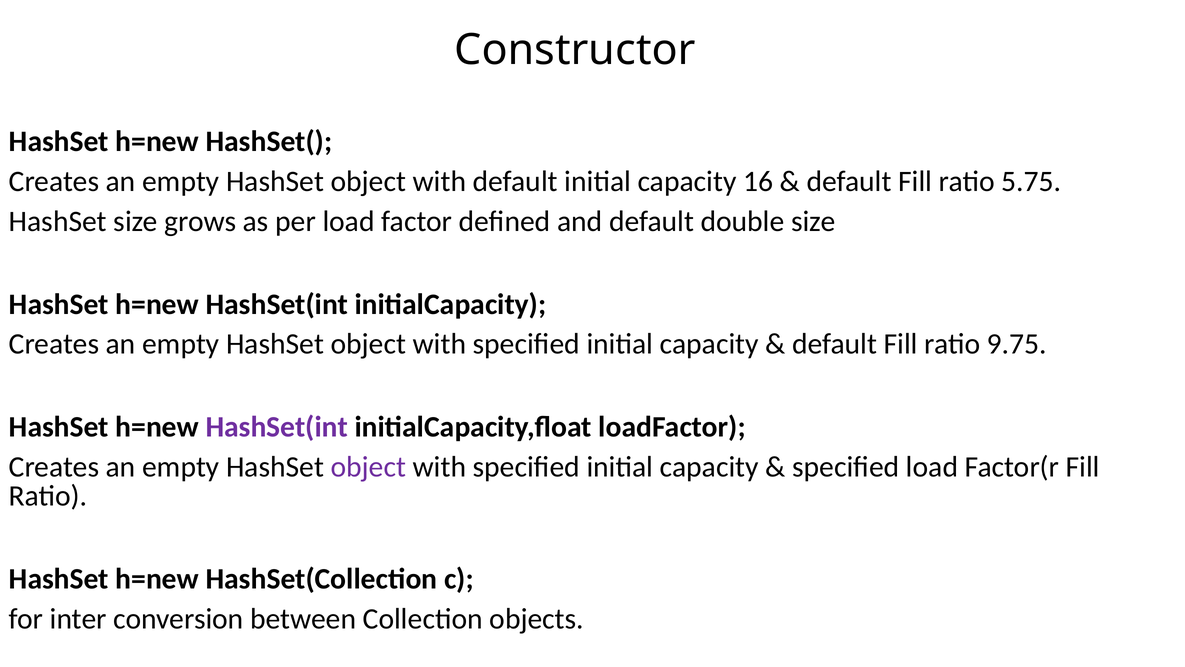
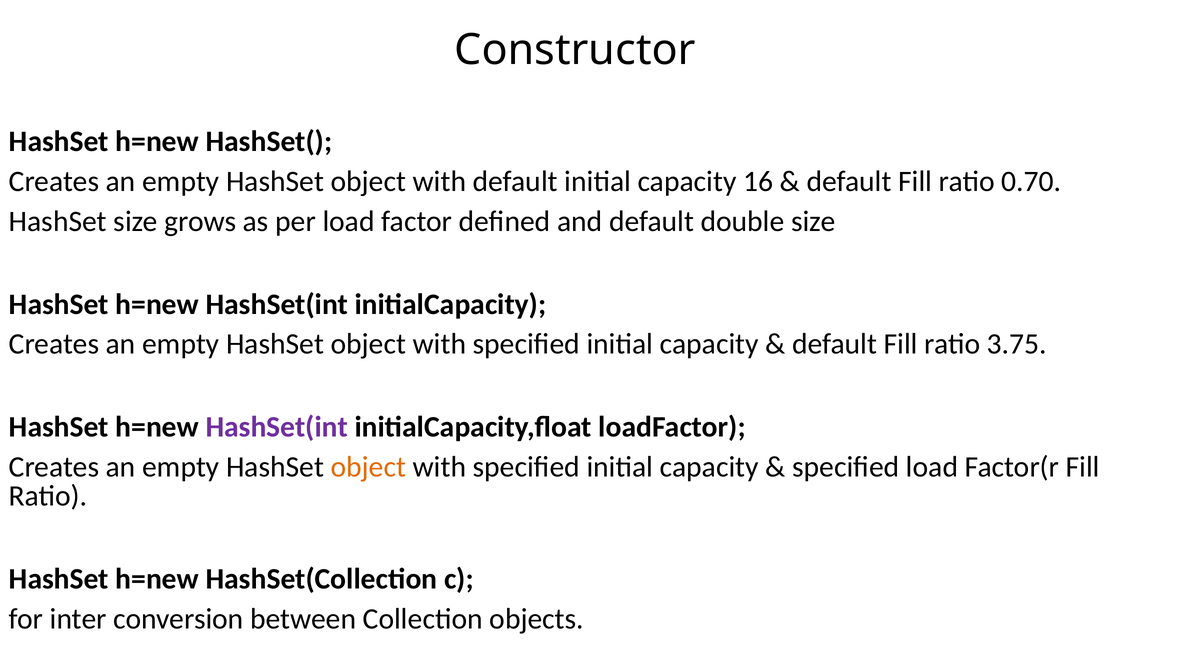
5.75: 5.75 -> 0.70
9.75: 9.75 -> 3.75
object at (368, 467) colour: purple -> orange
